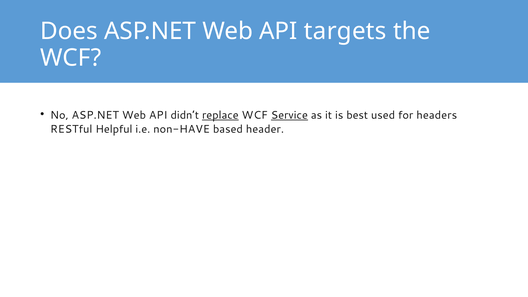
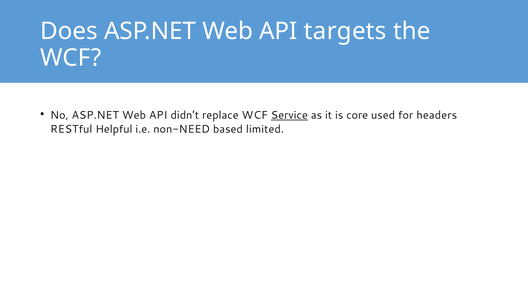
replace underline: present -> none
best: best -> core
non-HAVE: non-HAVE -> non-NEED
header: header -> limited
